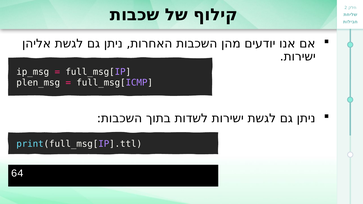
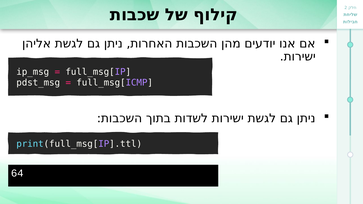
plen_msg: plen_msg -> pdst_msg
